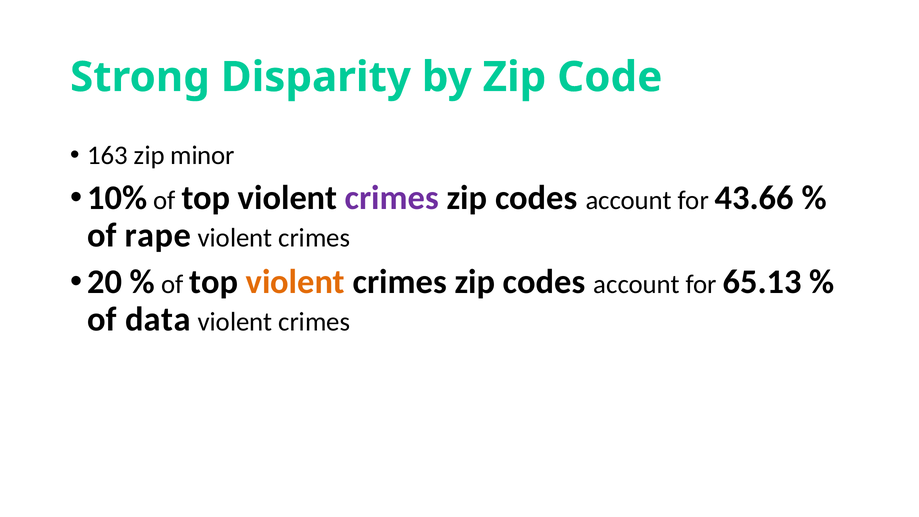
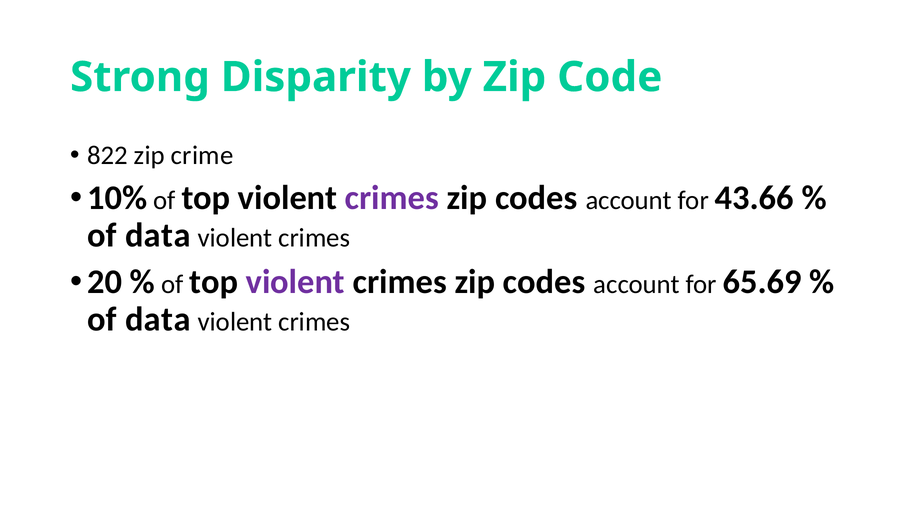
163: 163 -> 822
minor: minor -> crime
rape at (158, 235): rape -> data
violent at (295, 282) colour: orange -> purple
65.13: 65.13 -> 65.69
